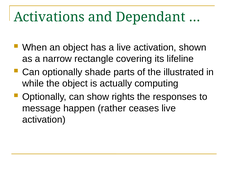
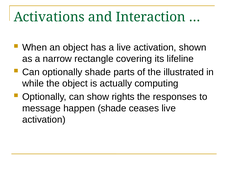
Dependant: Dependant -> Interaction
happen rather: rather -> shade
